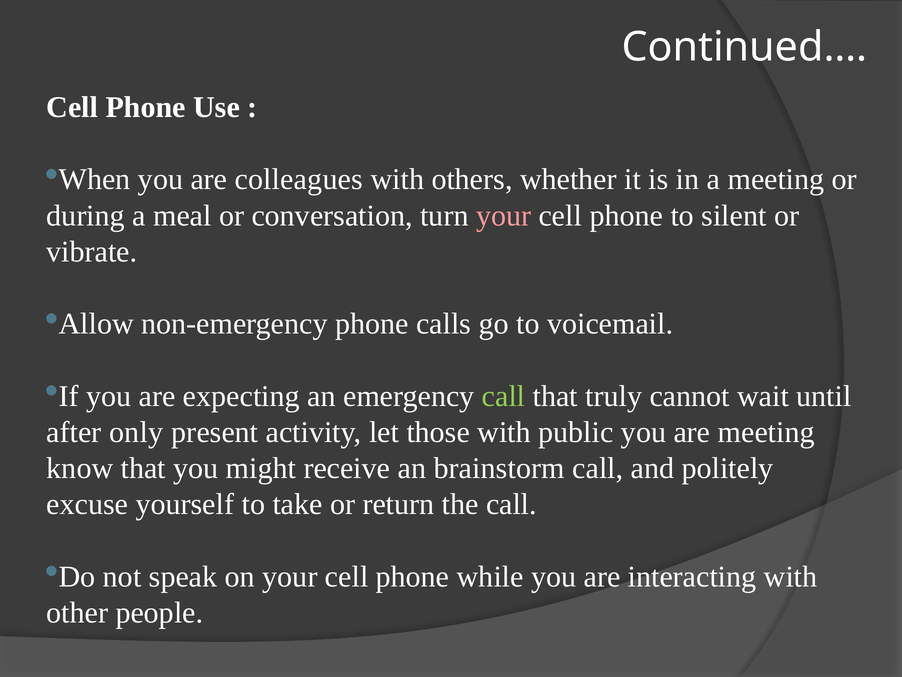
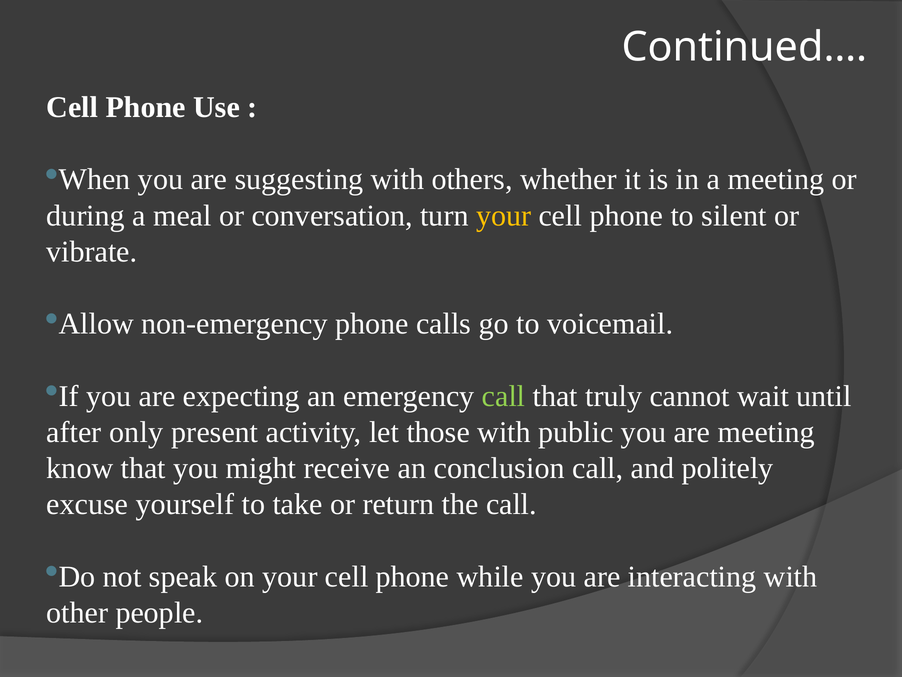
colleagues: colleagues -> suggesting
your at (504, 216) colour: pink -> yellow
brainstorm: brainstorm -> conclusion
